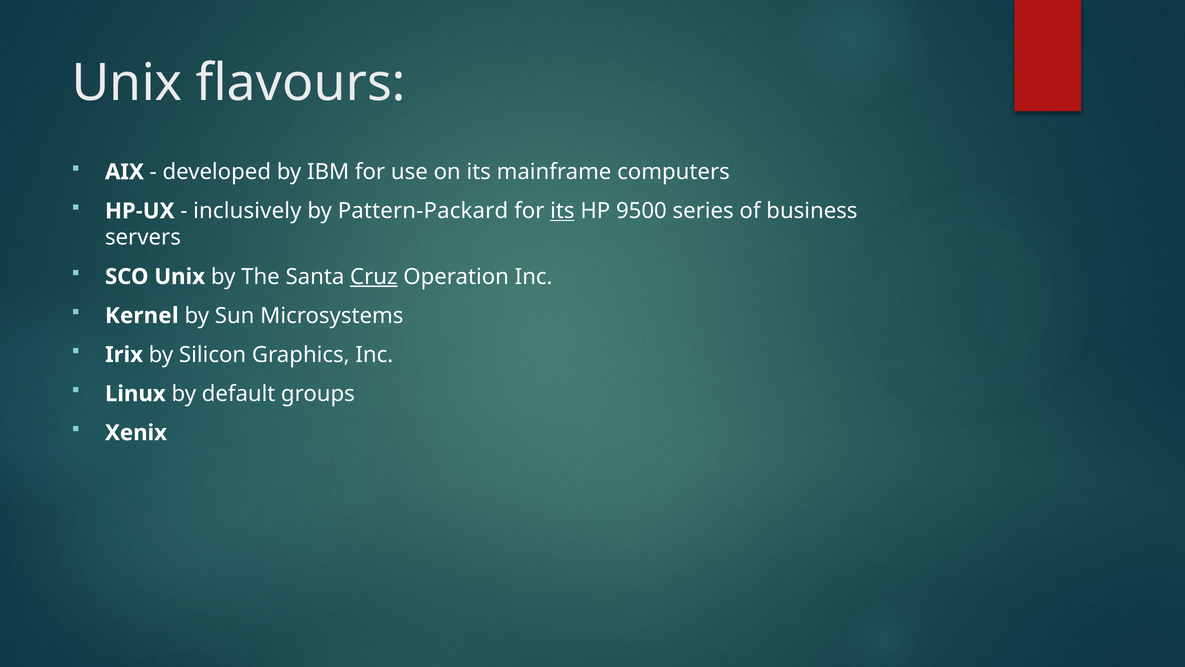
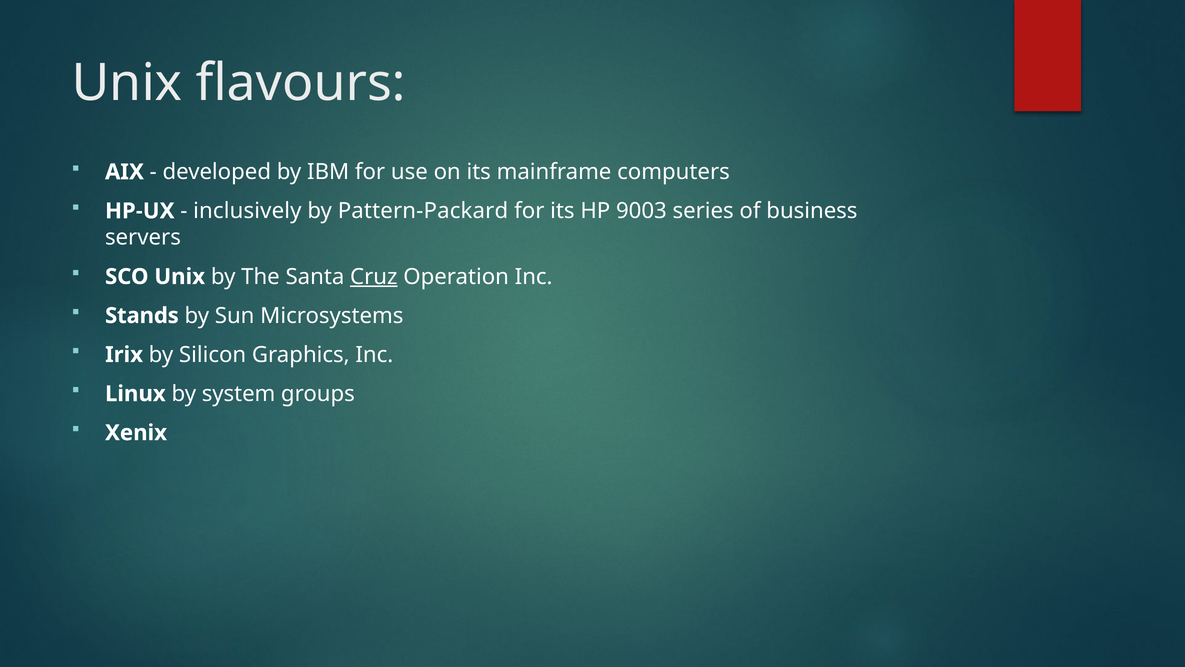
its at (562, 211) underline: present -> none
9500: 9500 -> 9003
Kernel: Kernel -> Stands
default: default -> system
